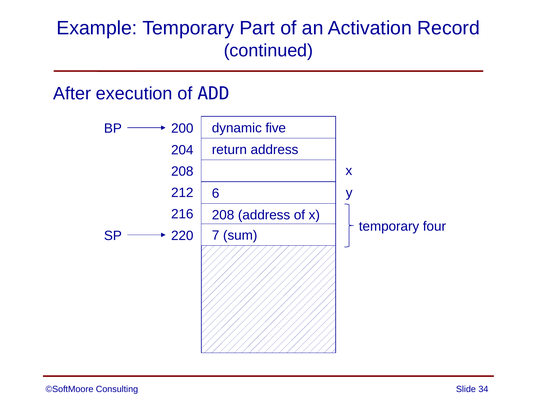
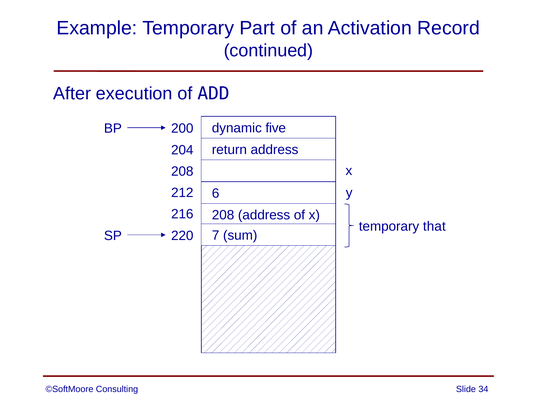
four: four -> that
